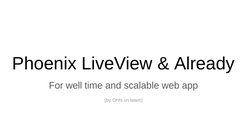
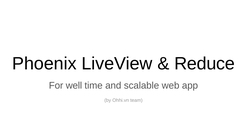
Already: Already -> Reduce
